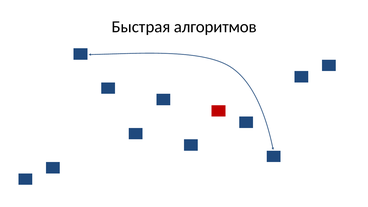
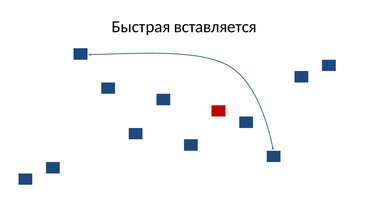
алгоритмов: алгоритмов -> вставляется
